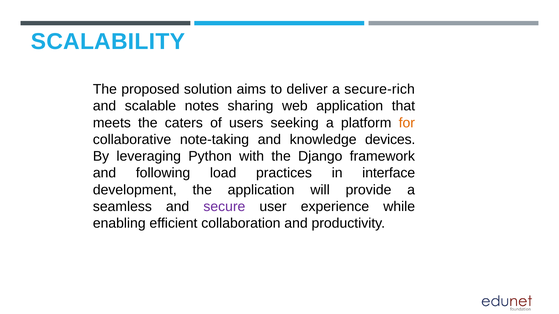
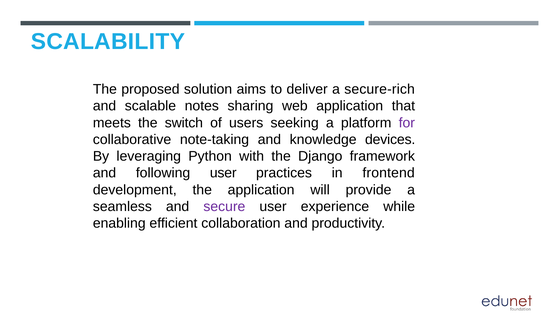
caters: caters -> switch
for colour: orange -> purple
following load: load -> user
interface: interface -> frontend
